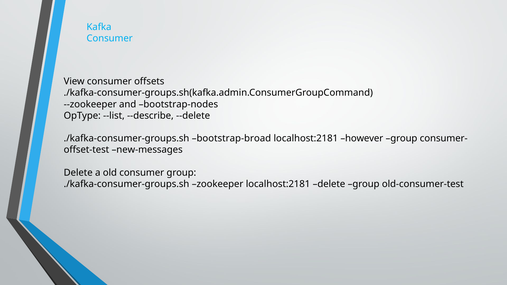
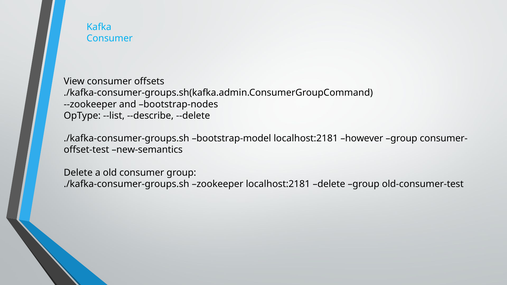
bootstrap-broad: bootstrap-broad -> bootstrap-model
new-messages: new-messages -> new-semantics
